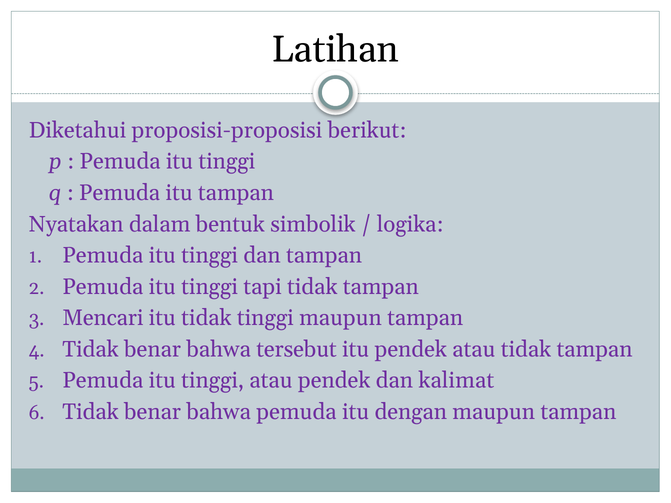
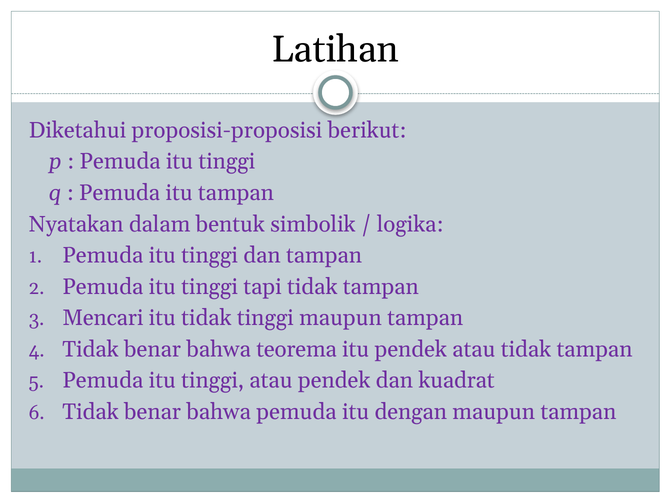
tersebut: tersebut -> teorema
kalimat: kalimat -> kuadrat
